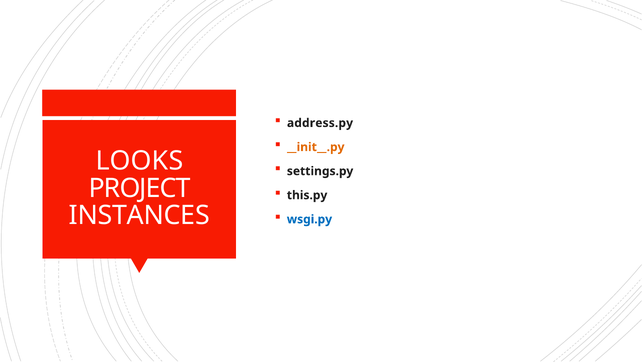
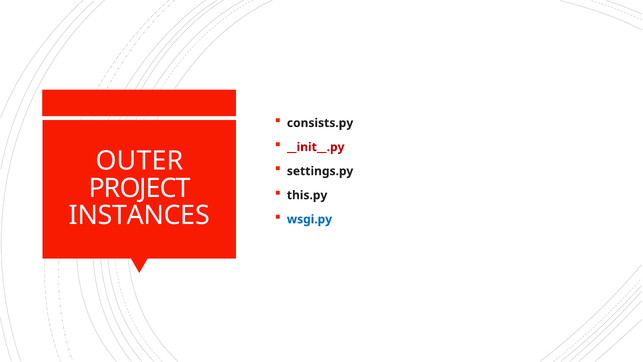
address.py: address.py -> consists.py
__init__.py colour: orange -> red
LOOKS: LOOKS -> OUTER
